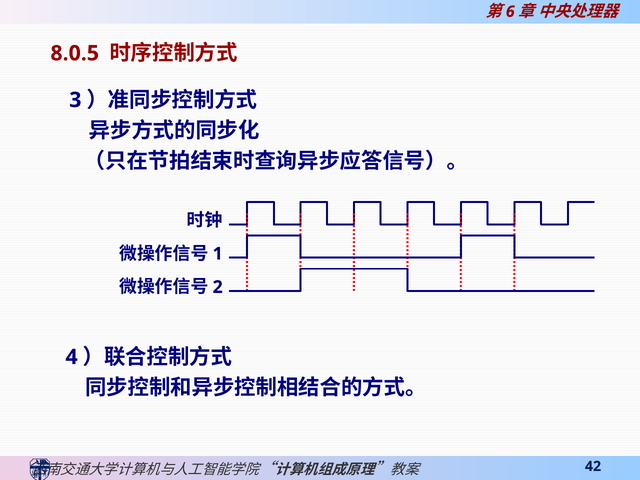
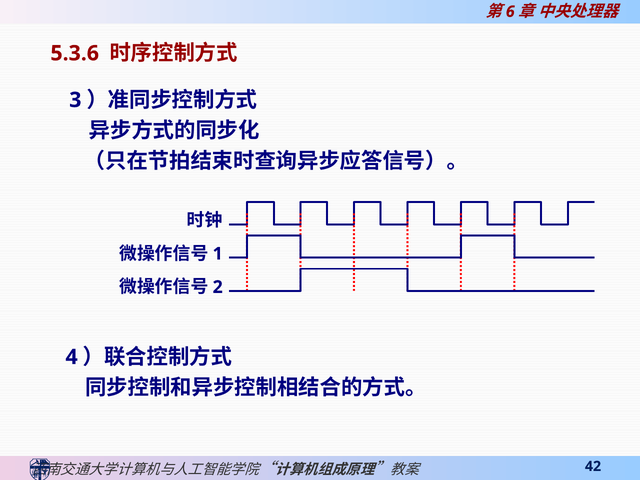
8.0.5: 8.0.5 -> 5.3.6
